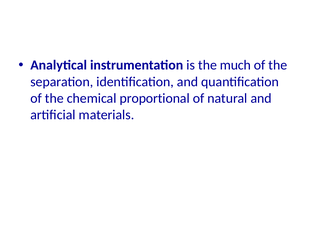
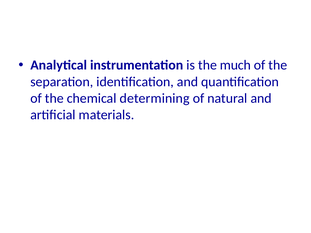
proportional: proportional -> determining
